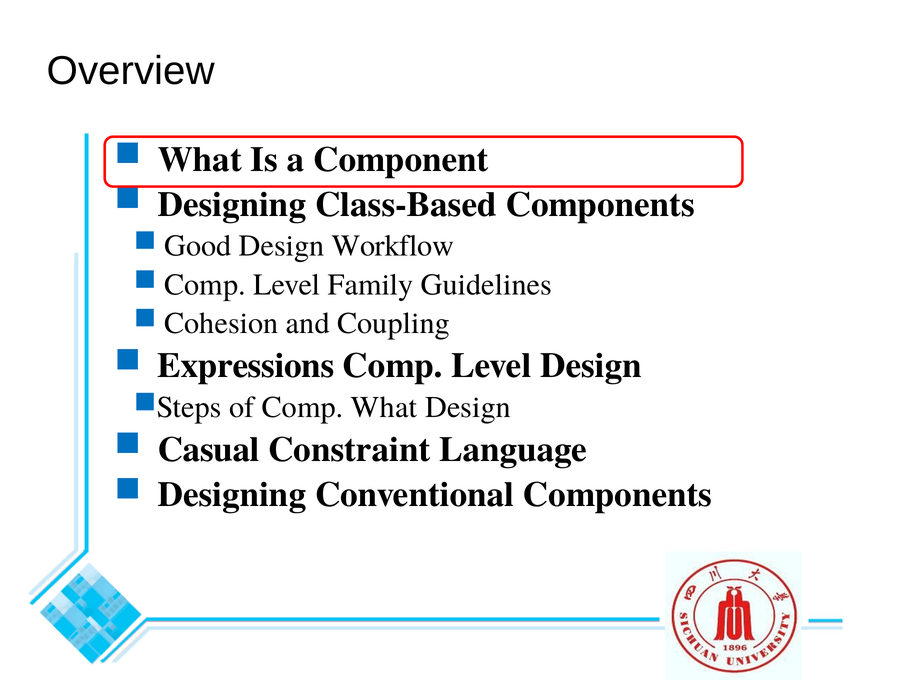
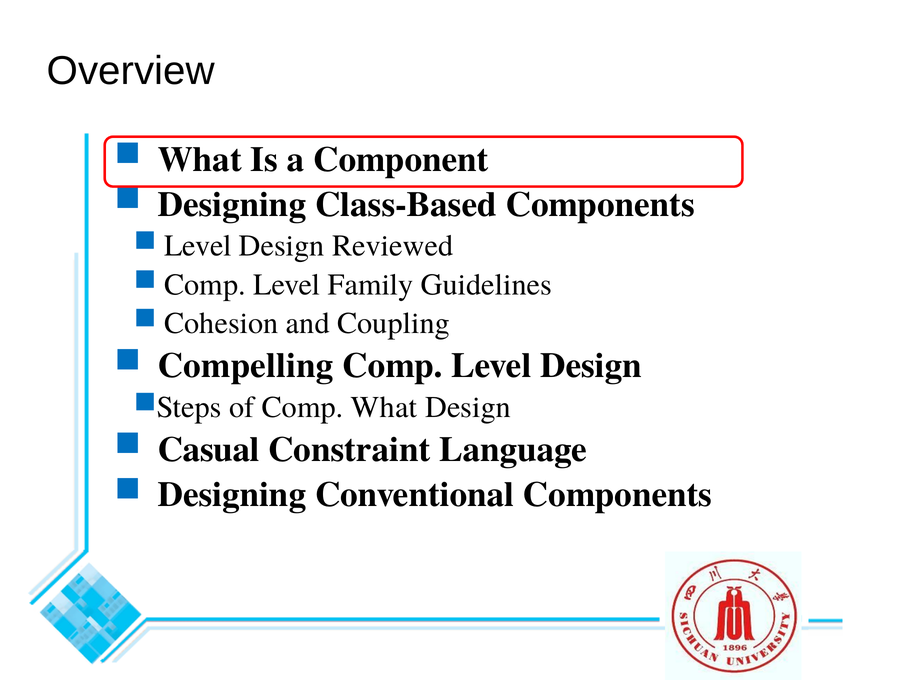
Good at (198, 246): Good -> Level
Workflow: Workflow -> Reviewed
Expressions: Expressions -> Compelling
